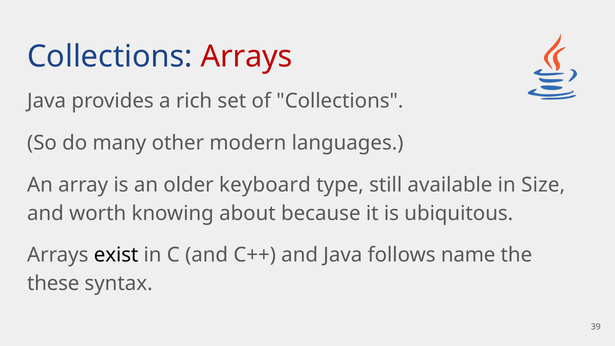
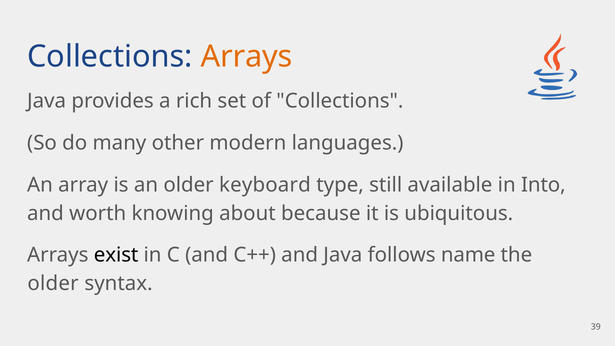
Arrays at (247, 57) colour: red -> orange
Size: Size -> Into
these at (53, 283): these -> older
